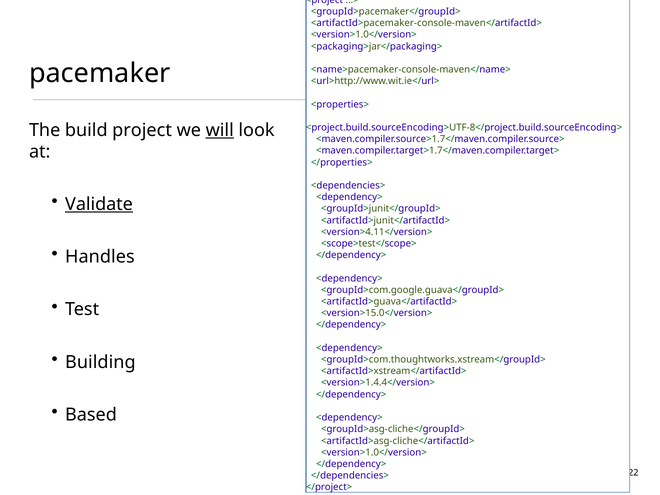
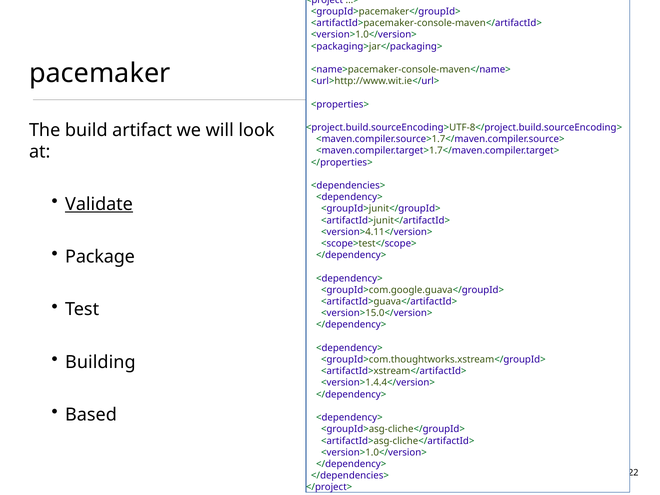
project: project -> artifact
will underline: present -> none
Handles: Handles -> Package
